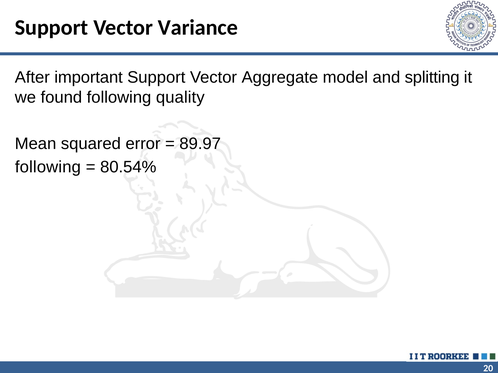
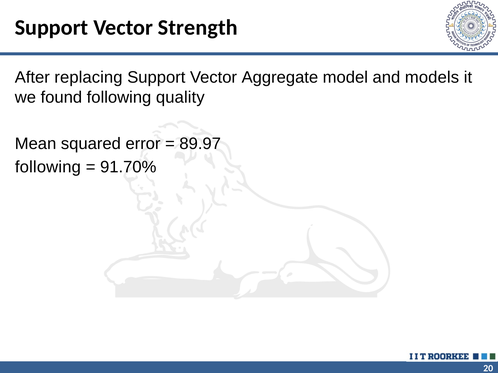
Variance: Variance -> Strength
important: important -> replacing
splitting: splitting -> models
80.54%: 80.54% -> 91.70%
